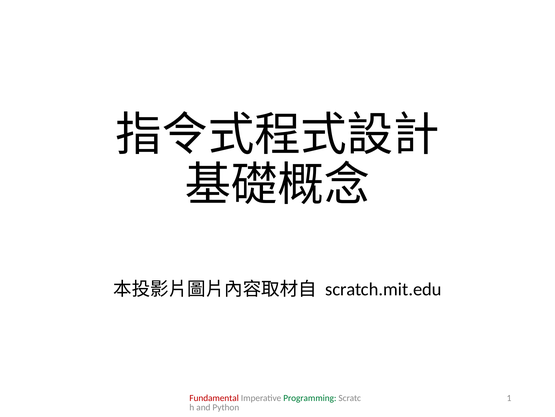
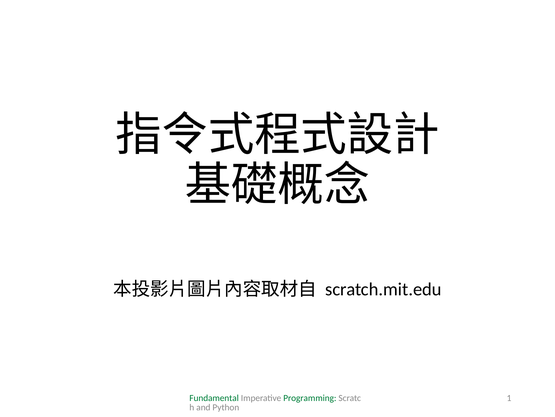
Fundamental colour: red -> green
